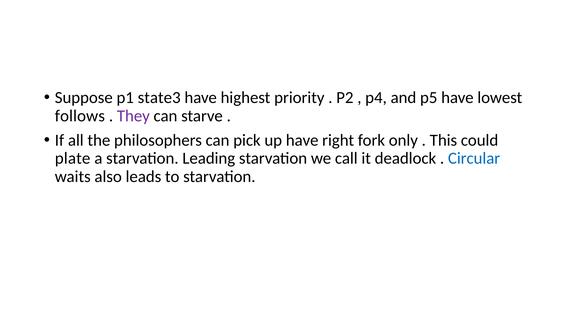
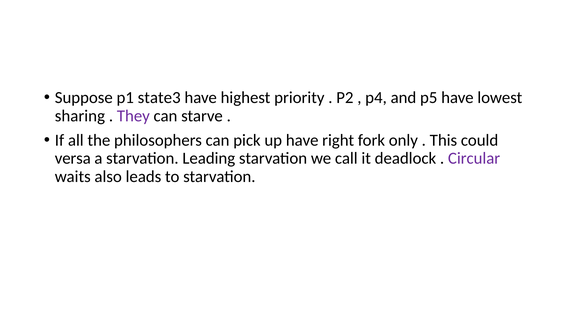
follows: follows -> sharing
plate: plate -> versa
Circular colour: blue -> purple
